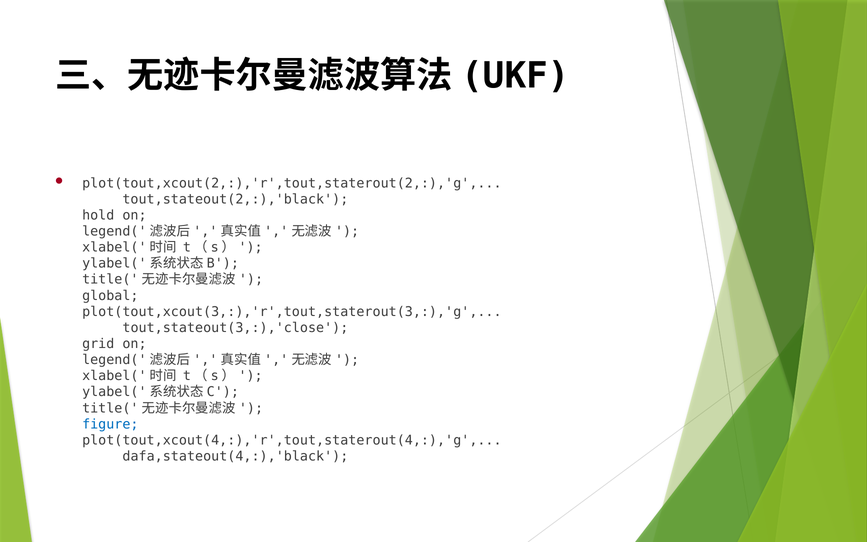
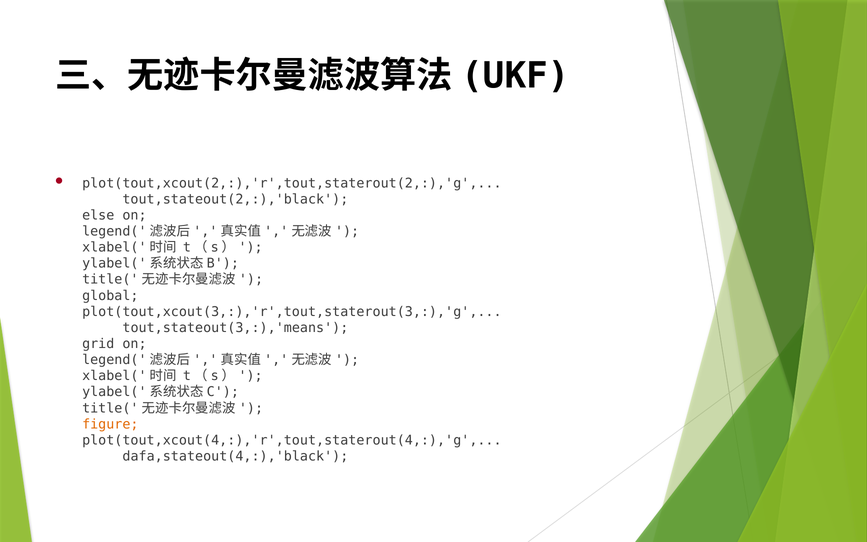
hold: hold -> else
tout,stateout(3,:),'close: tout,stateout(3,:),'close -> tout,stateout(3,:),'means
figure colour: blue -> orange
